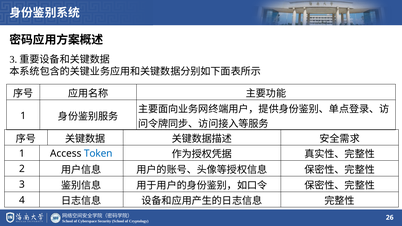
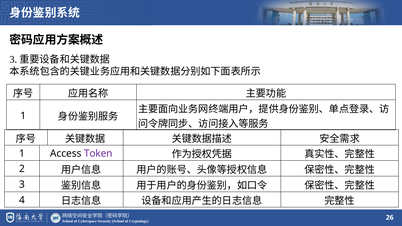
Token colour: blue -> purple
